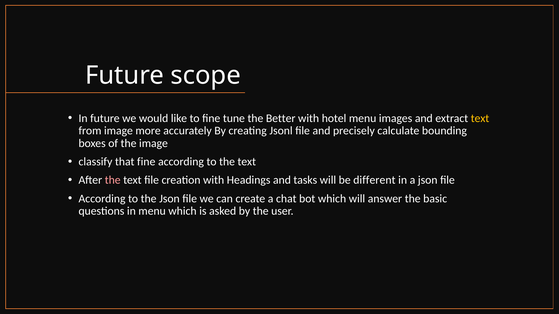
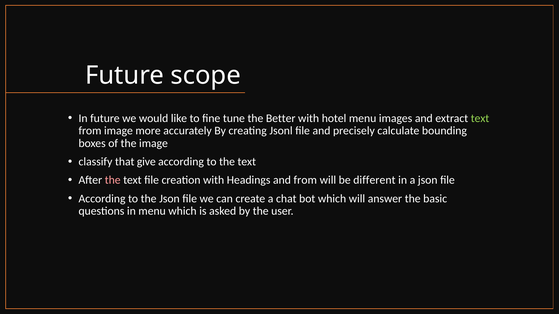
text at (480, 118) colour: yellow -> light green
that fine: fine -> give
and tasks: tasks -> from
